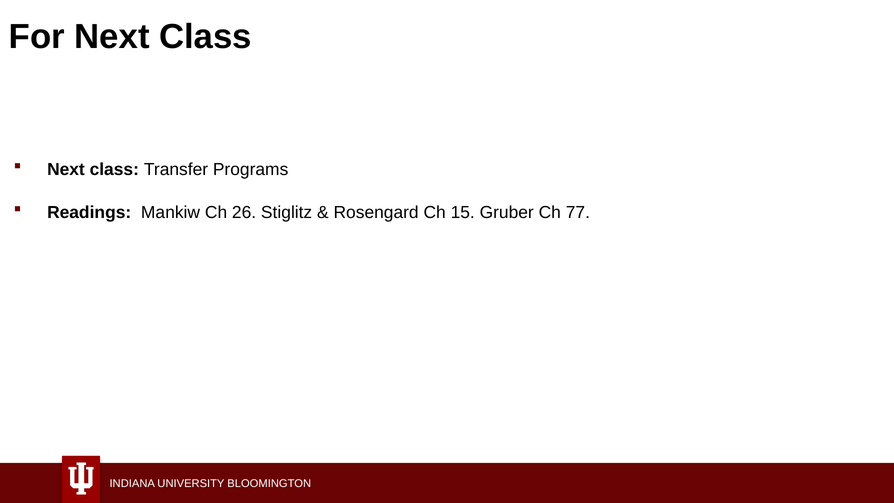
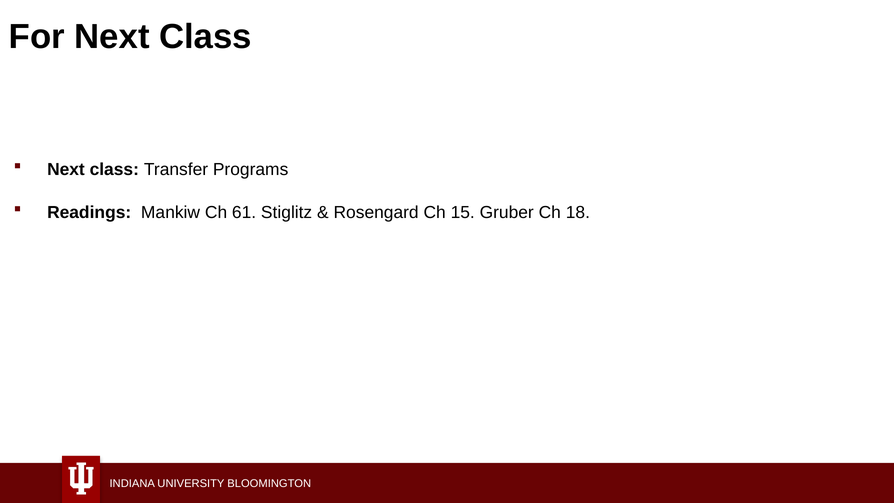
26: 26 -> 61
77: 77 -> 18
